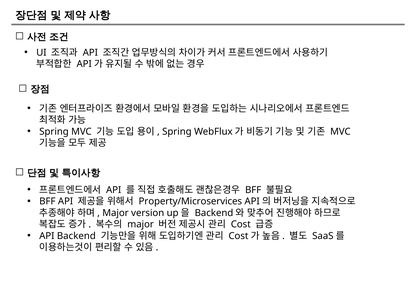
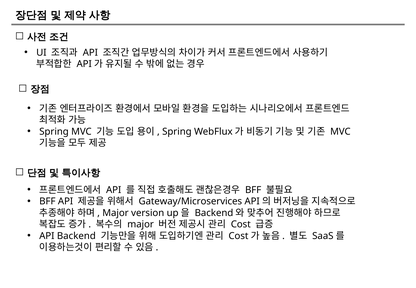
Property/Microservices: Property/Microservices -> Gateway/Microservices
